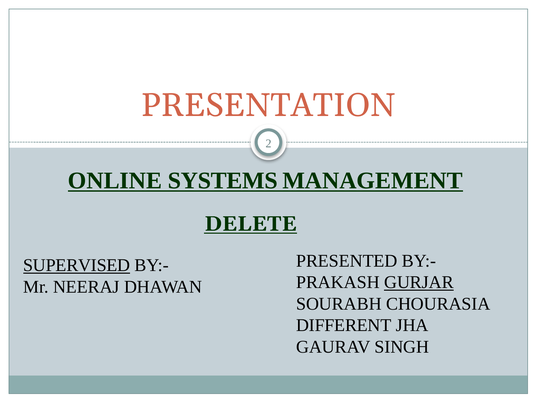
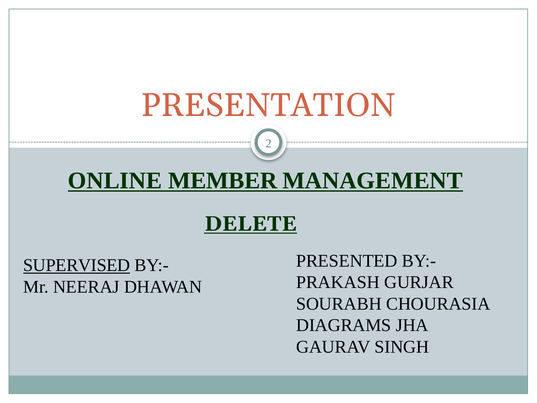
SYSTEMS: SYSTEMS -> MEMBER
GURJAR underline: present -> none
DIFFERENT: DIFFERENT -> DIAGRAMS
